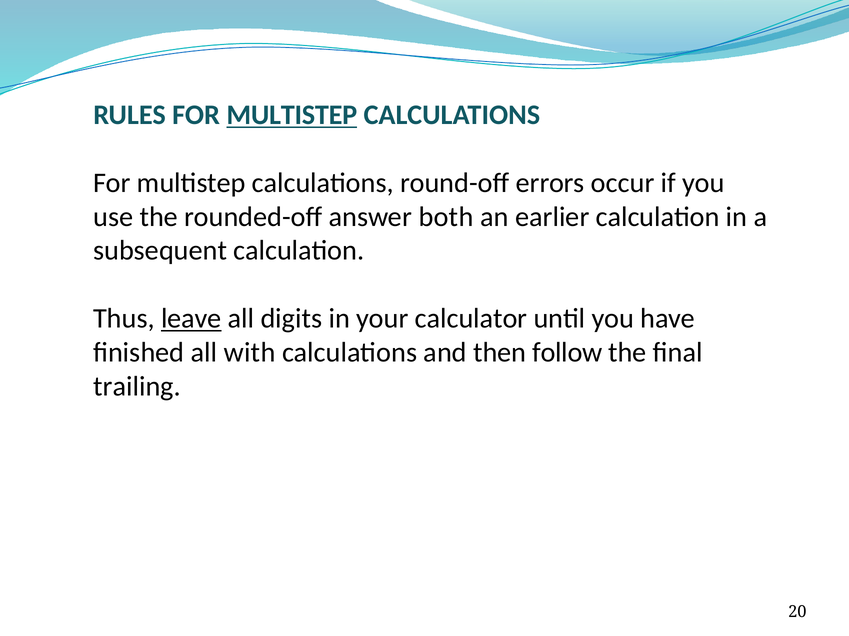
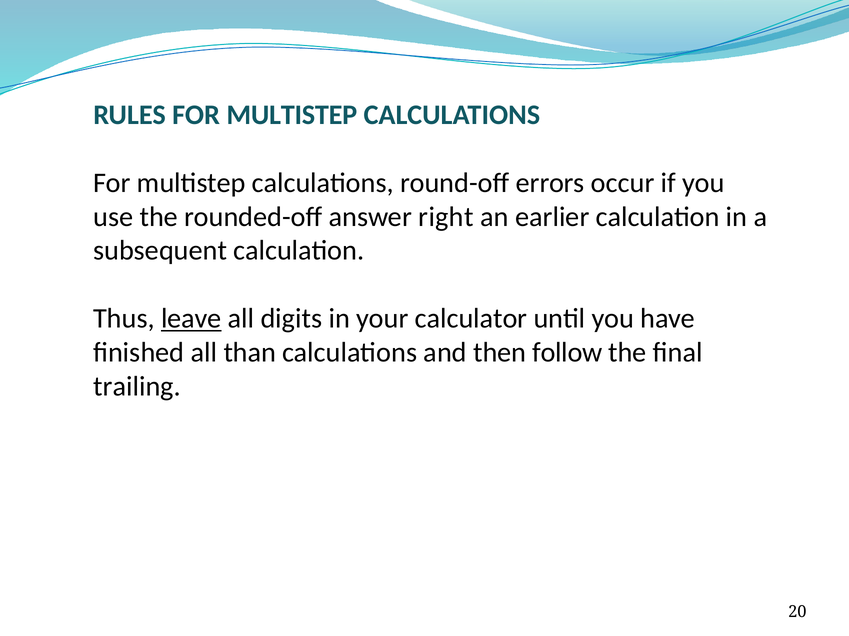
MULTISTEP at (292, 115) underline: present -> none
both: both -> right
with: with -> than
